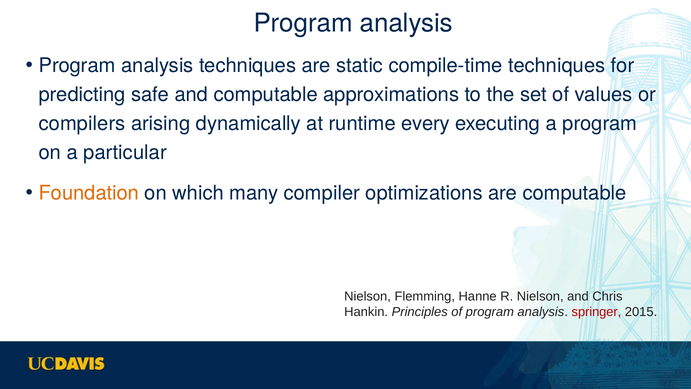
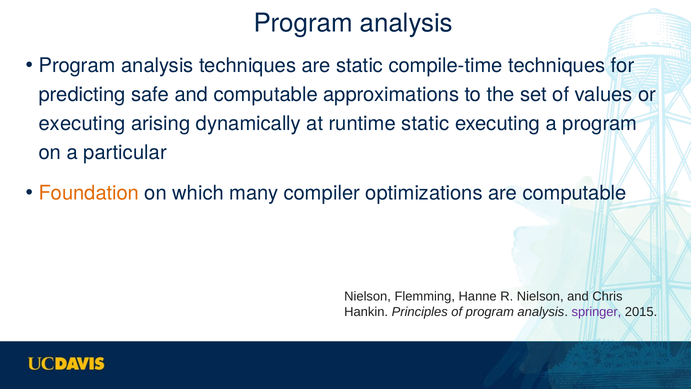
compilers at (82, 124): compilers -> executing
runtime every: every -> static
springer colour: red -> purple
